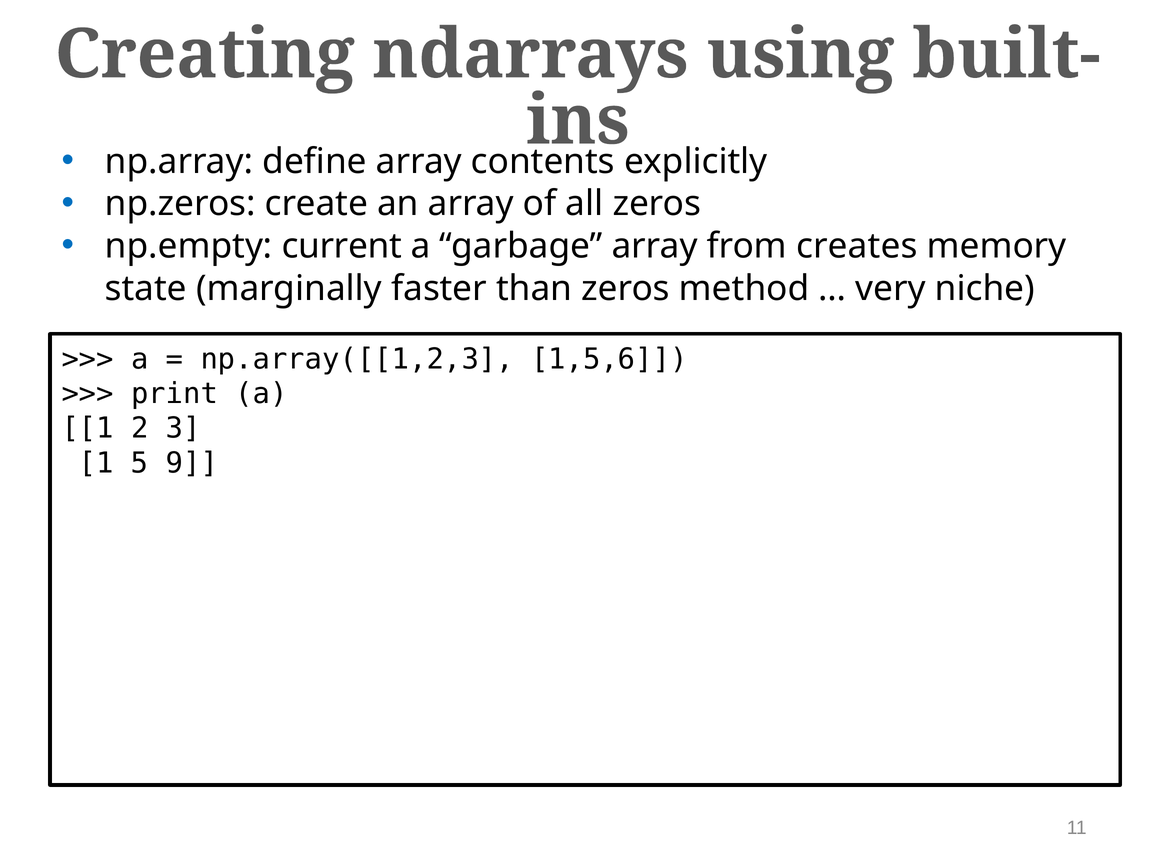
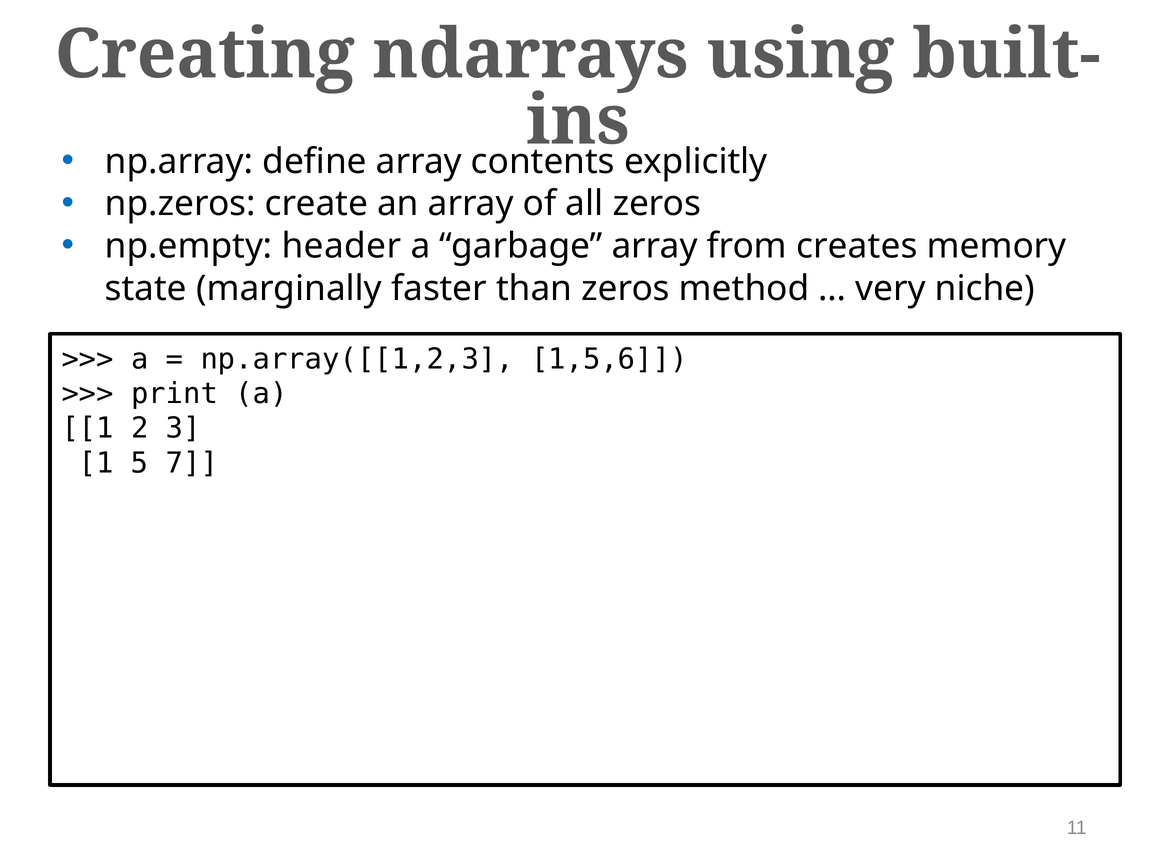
current: current -> header
9: 9 -> 7
